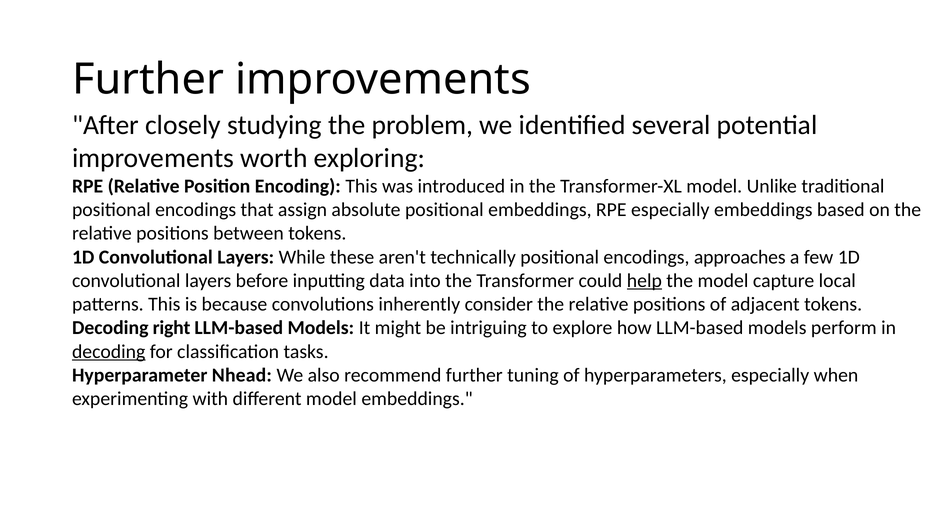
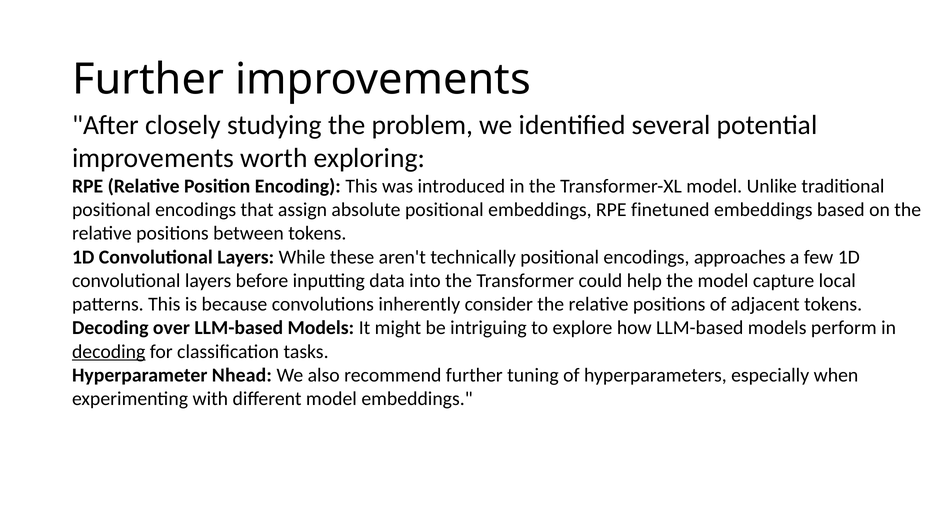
RPE especially: especially -> finetuned
help underline: present -> none
right: right -> over
